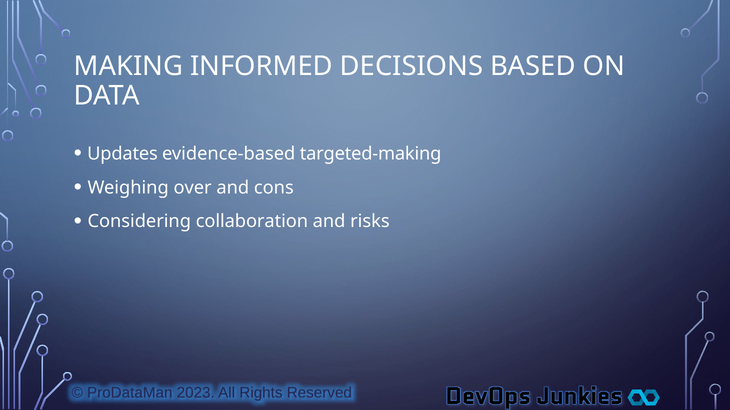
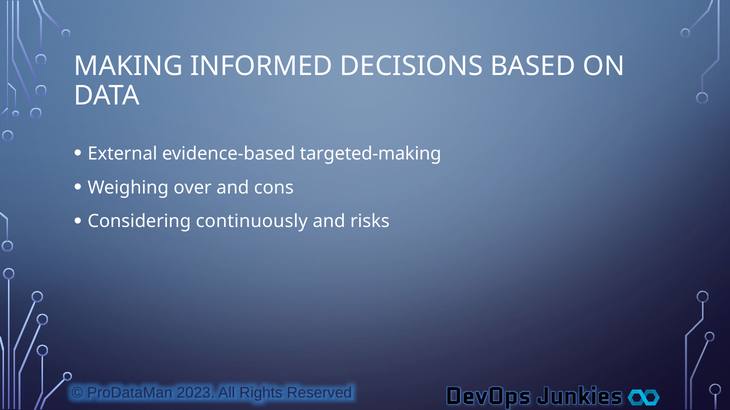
Updates: Updates -> External
collaboration: collaboration -> continuously
